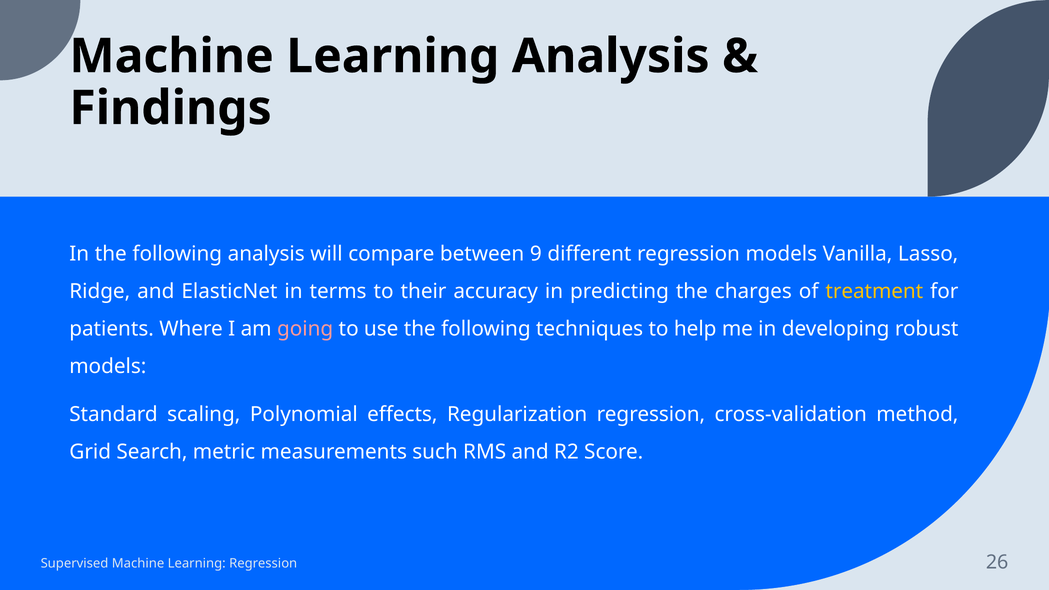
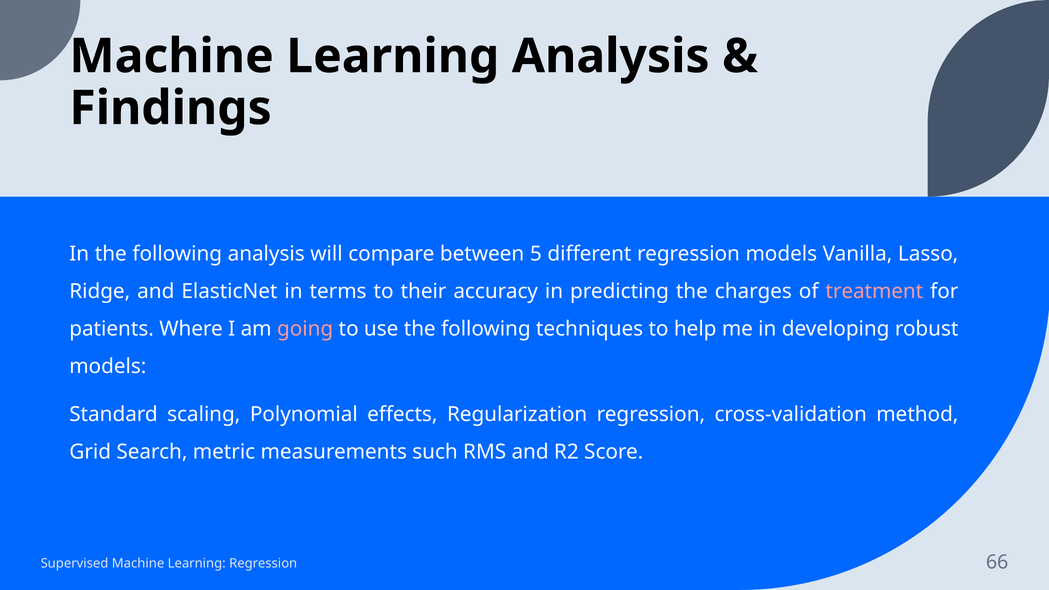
9: 9 -> 5
treatment colour: yellow -> pink
26: 26 -> 66
